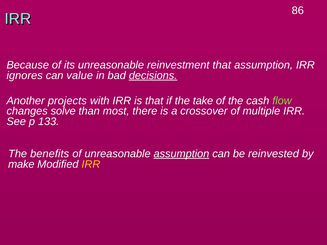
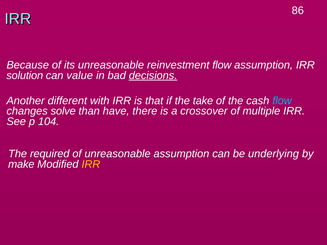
reinvestment that: that -> flow
ignores: ignores -> solution
projects: projects -> different
flow at (282, 101) colour: light green -> light blue
most: most -> have
133: 133 -> 104
benefits: benefits -> required
assumption at (181, 154) underline: present -> none
reinvested: reinvested -> underlying
